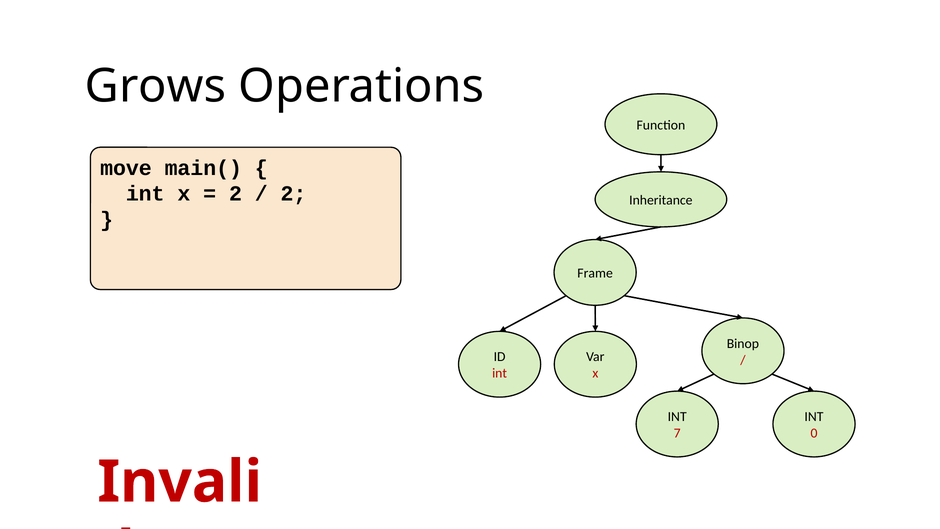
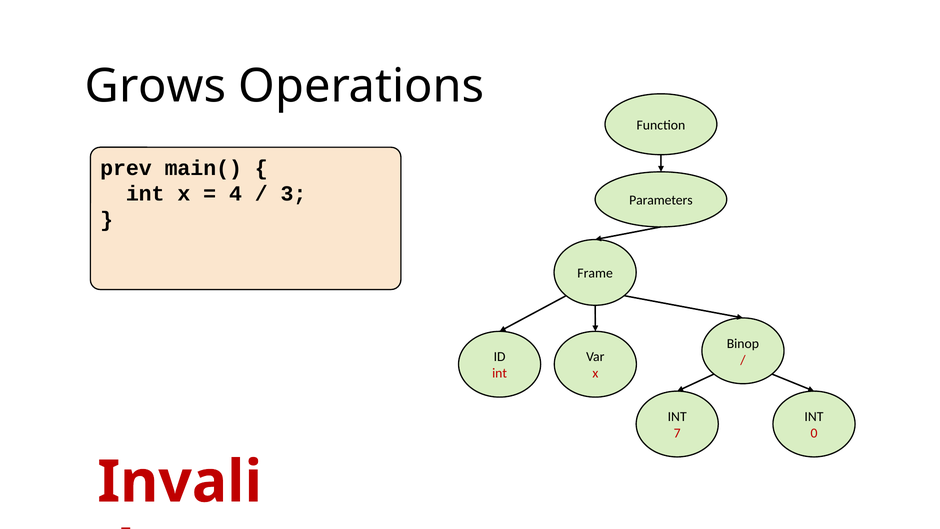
move: move -> prev
2 at (235, 194): 2 -> 4
2 at (293, 194): 2 -> 3
Inheritance: Inheritance -> Parameters
